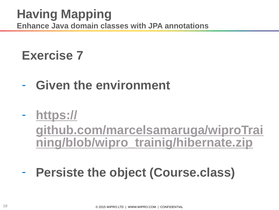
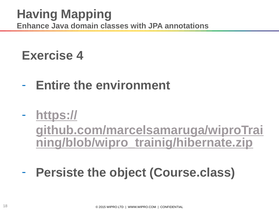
7: 7 -> 4
Given: Given -> Entire
